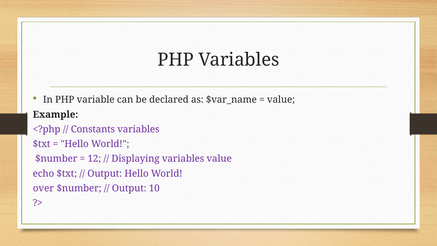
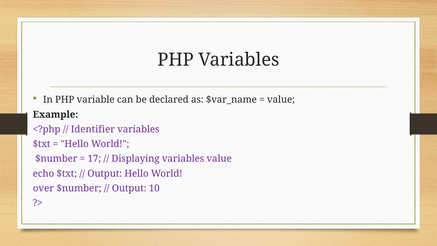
Constants: Constants -> Identifier
12: 12 -> 17
